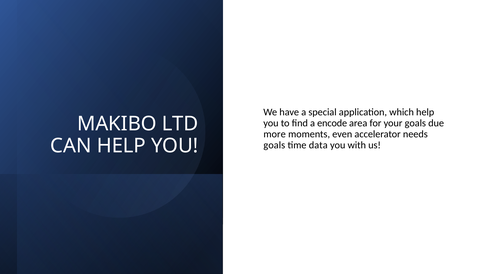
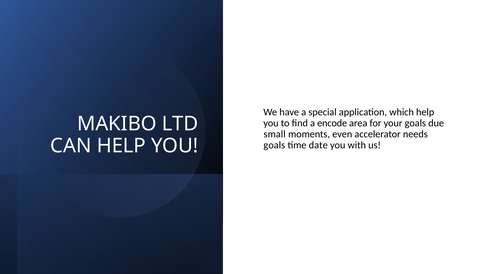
more: more -> small
data: data -> date
